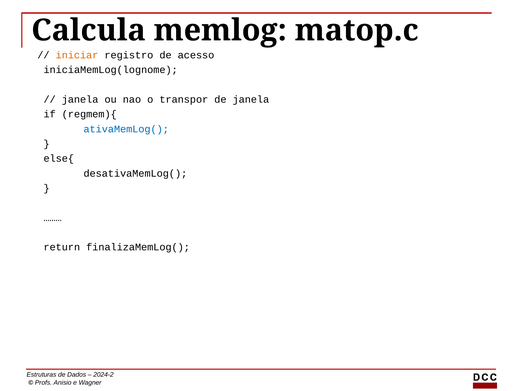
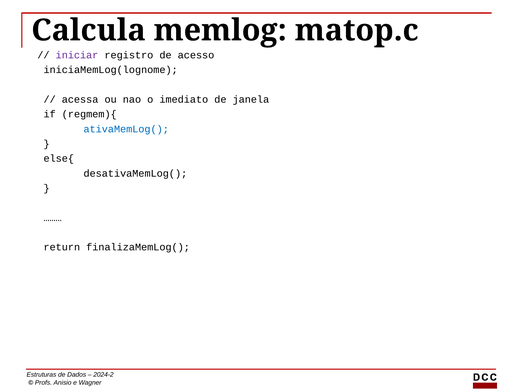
iniciar colour: orange -> purple
janela at (80, 100): janela -> acessa
transpor: transpor -> imediato
